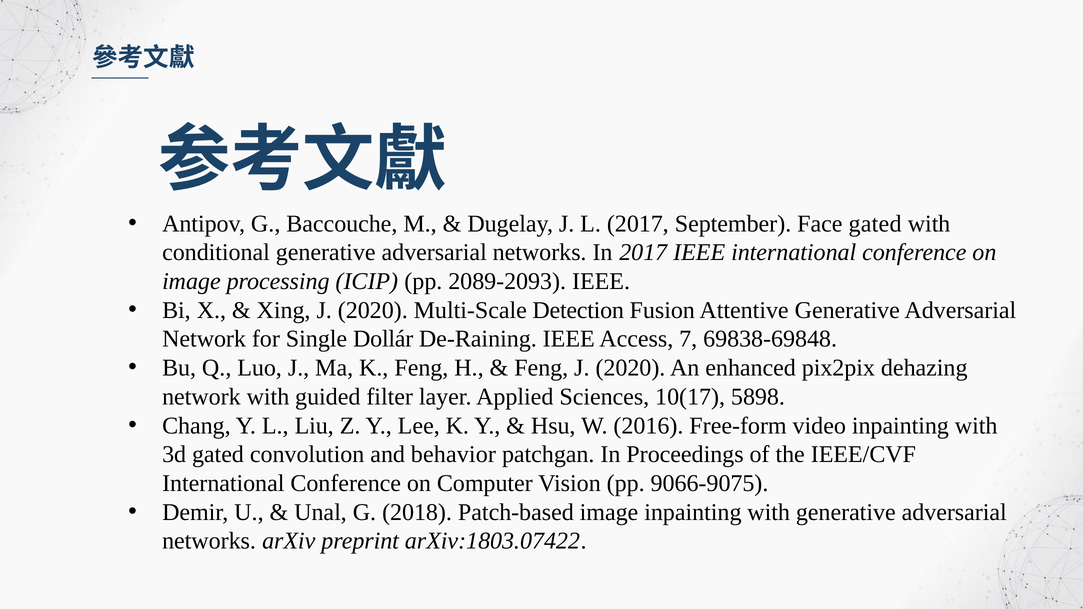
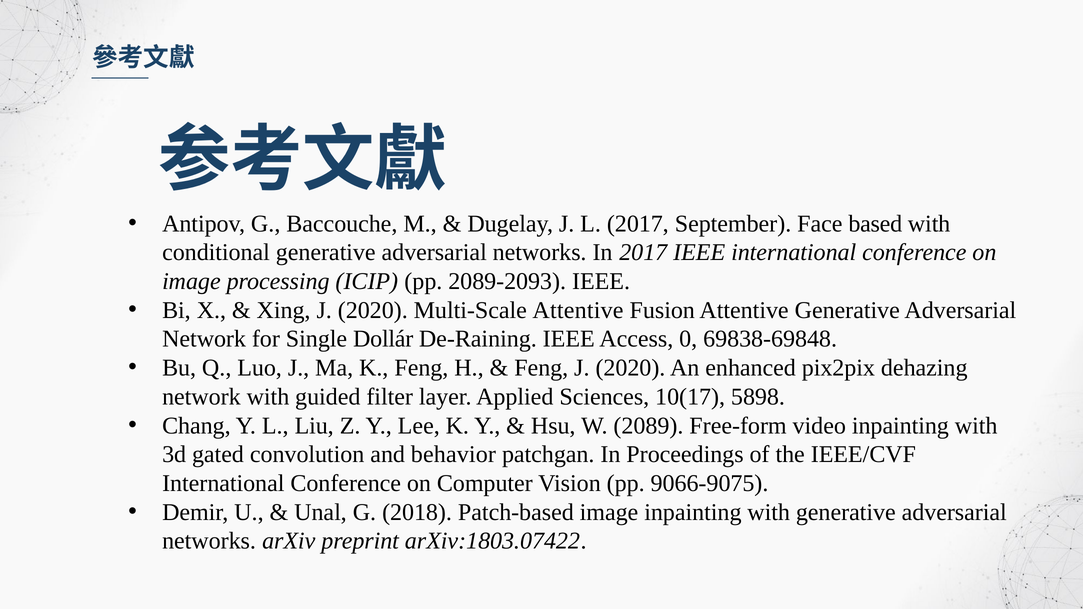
Face gated: gated -> based
Multi-Scale Detection: Detection -> Attentive
7: 7 -> 0
2016: 2016 -> 2089
